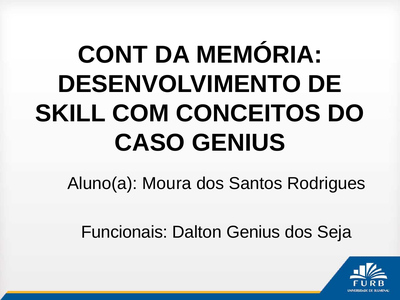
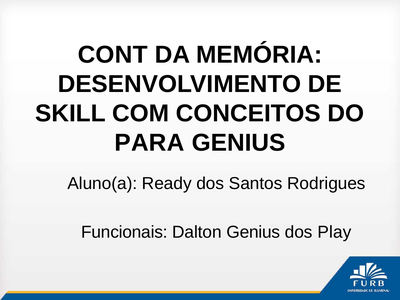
CASO: CASO -> PARA
Moura: Moura -> Ready
Seja: Seja -> Play
